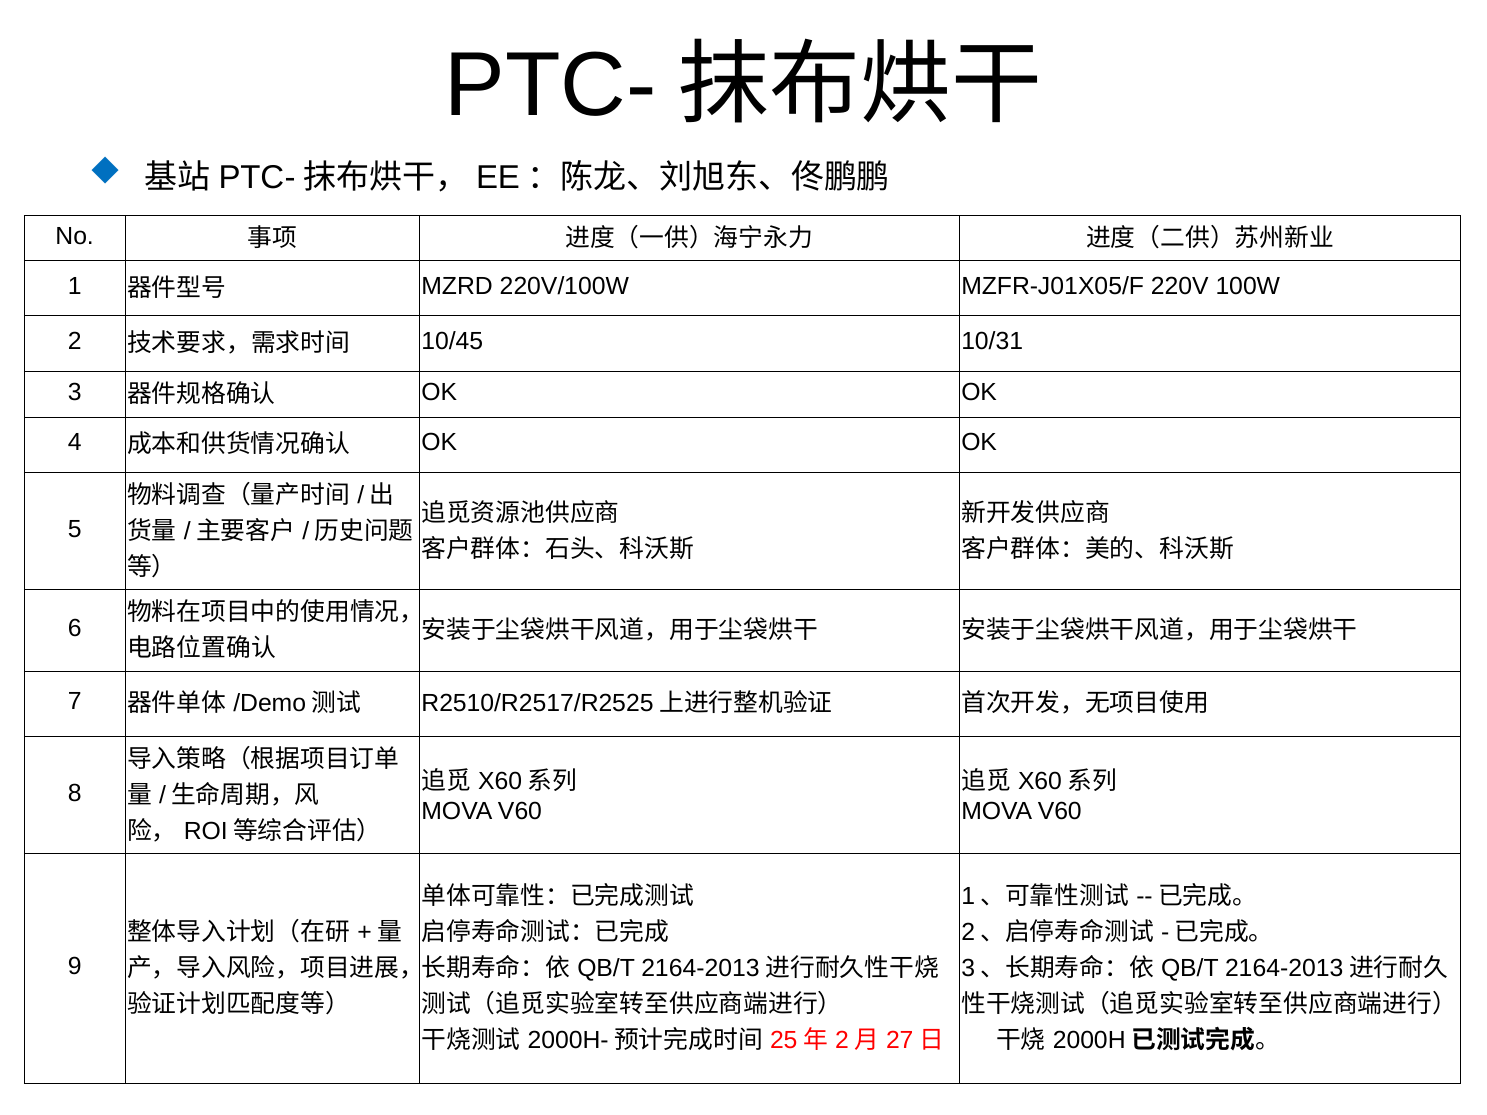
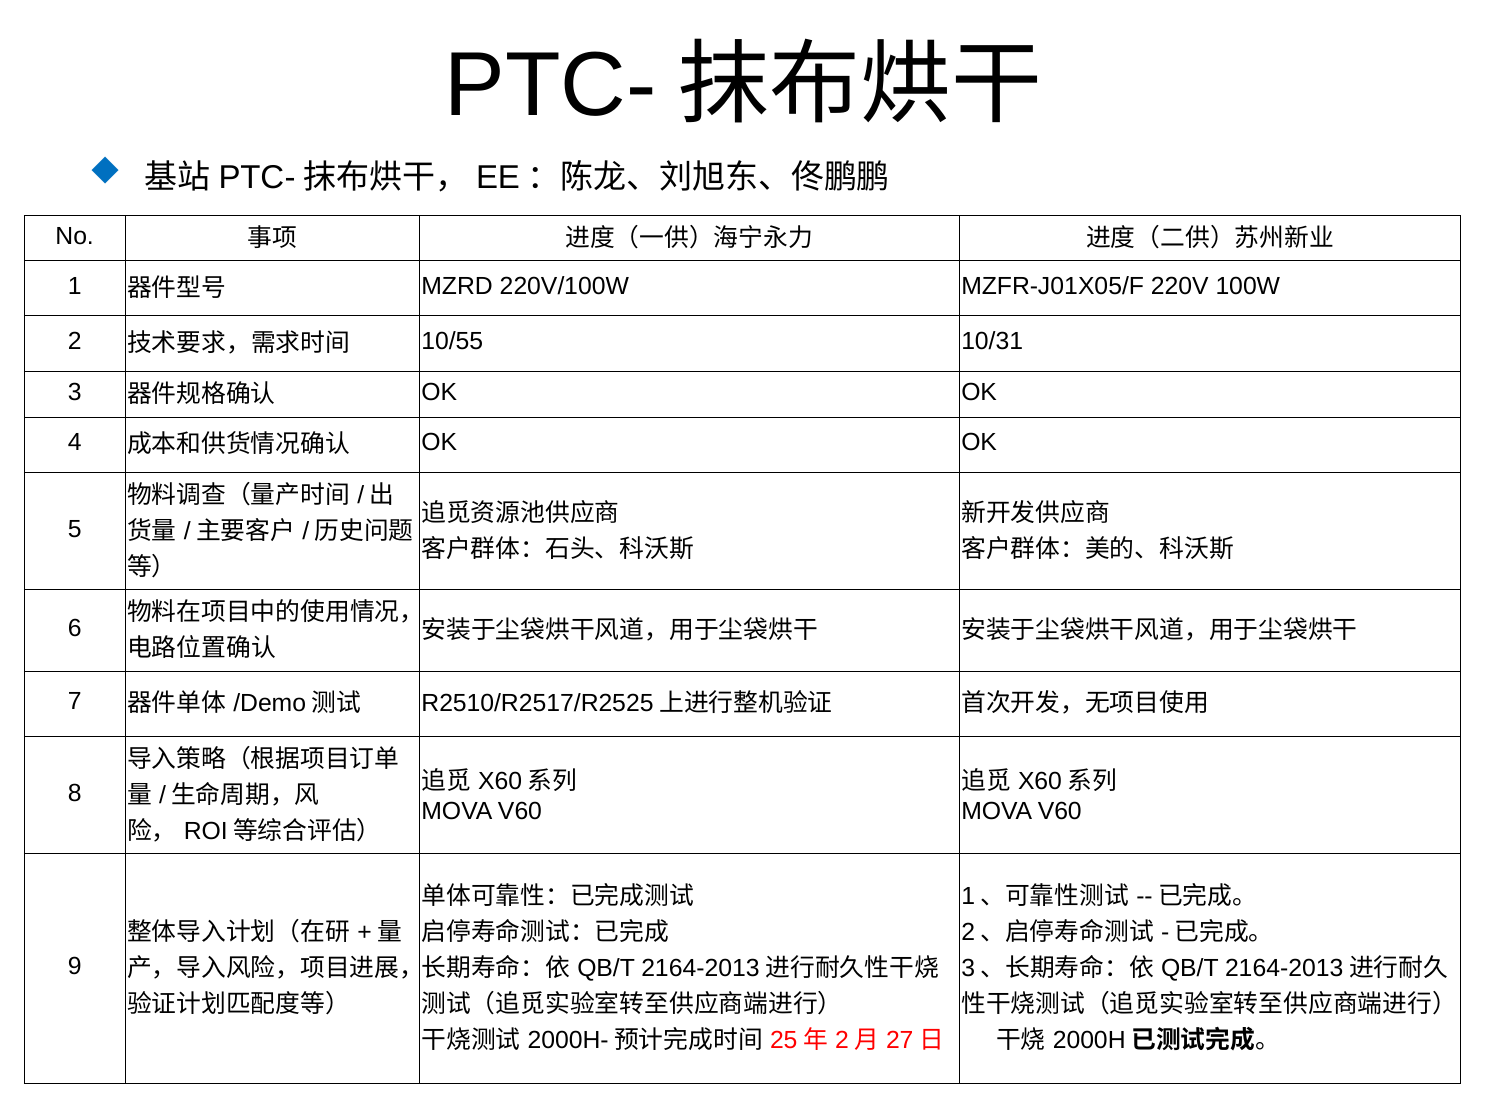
10/45: 10/45 -> 10/55
